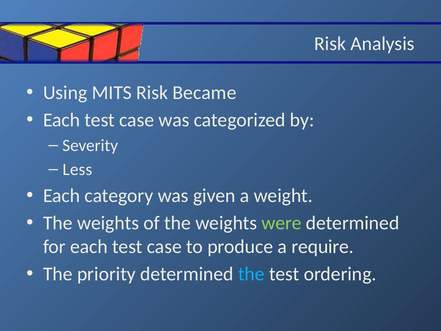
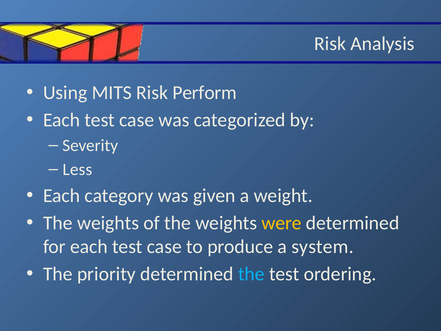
Became: Became -> Perform
were colour: light green -> yellow
require: require -> system
